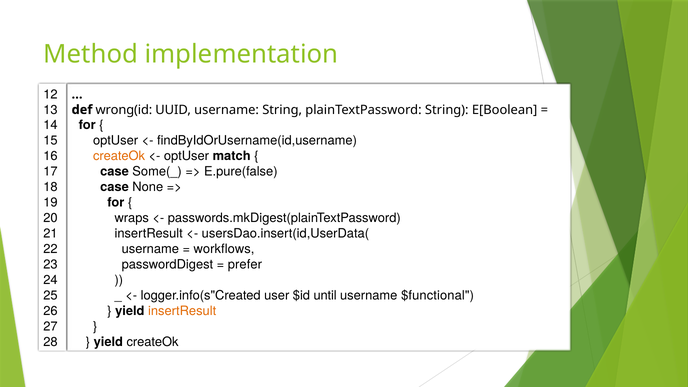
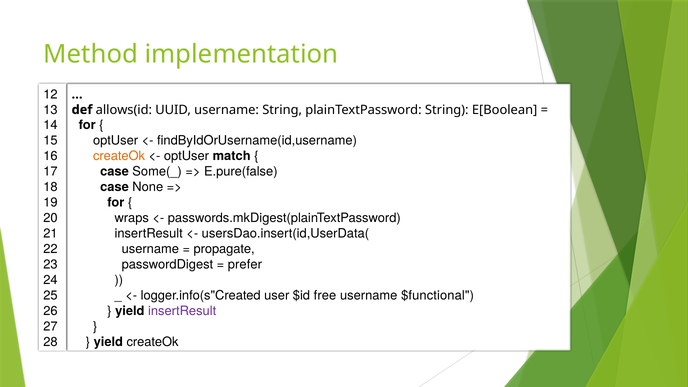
wrong(id: wrong(id -> allows(id
workflows: workflows -> propagate
until: until -> free
insertResult at (182, 311) colour: orange -> purple
